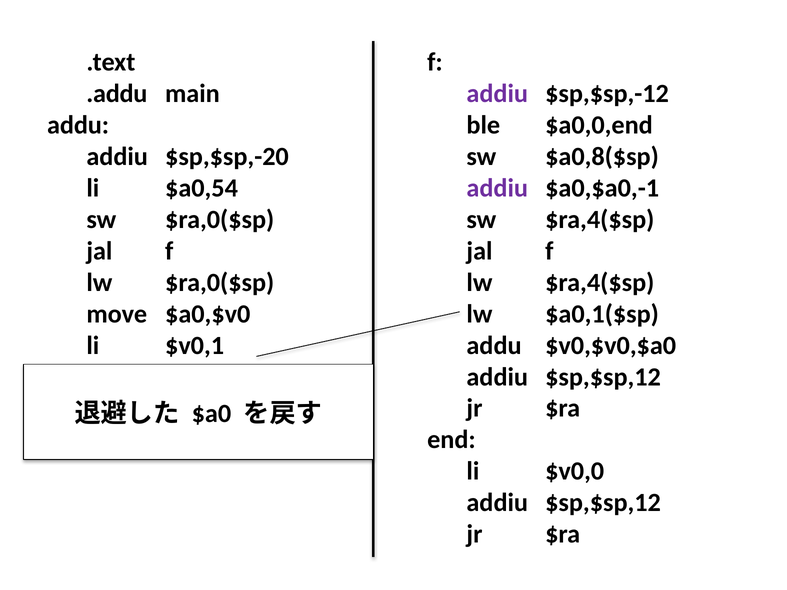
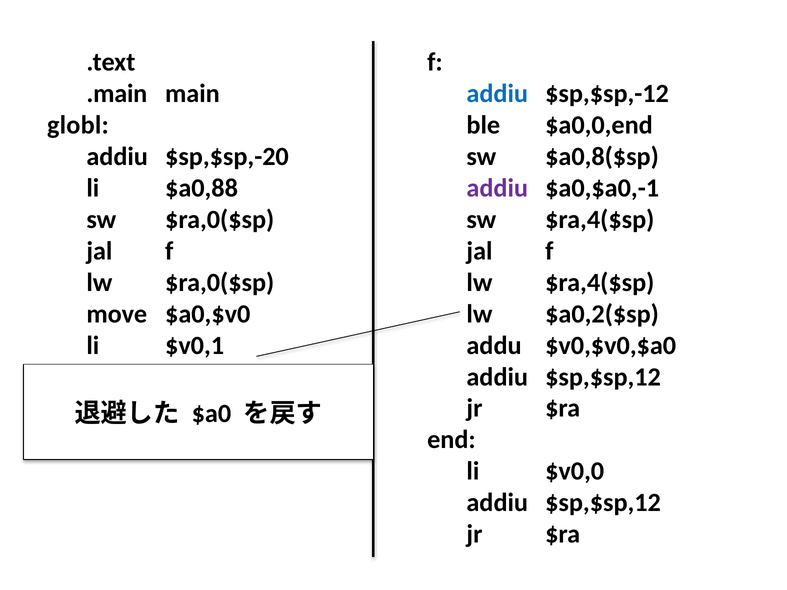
.addu: .addu -> .main
addiu at (497, 94) colour: purple -> blue
addu at (78, 125): addu -> globl
$a0,54: $a0,54 -> $a0,88
$a0,1($sp: $a0,1($sp -> $a0,2($sp
